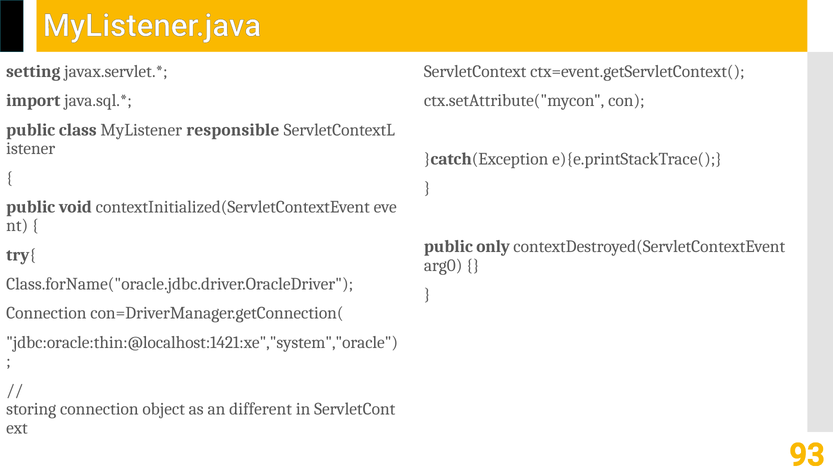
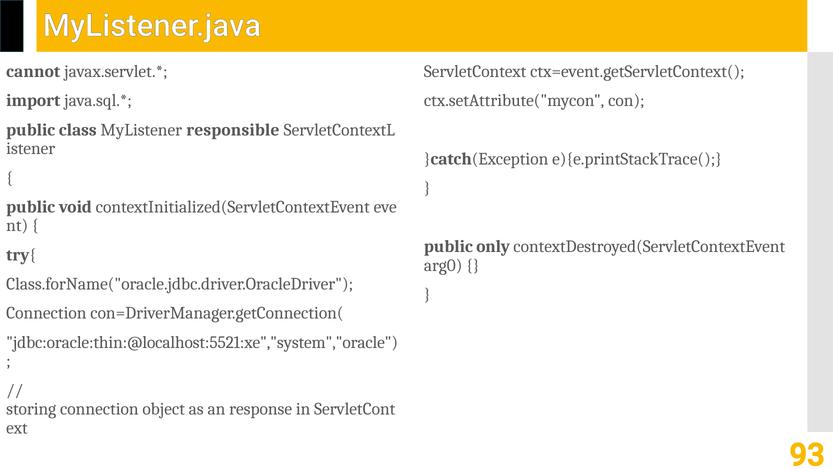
setting: setting -> cannot
jdbc:oracle:thin:@localhost:1421:xe","system","oracle: jdbc:oracle:thin:@localhost:1421:xe","system","oracle -> jdbc:oracle:thin:@localhost:5521:xe","system","oracle
different: different -> response
